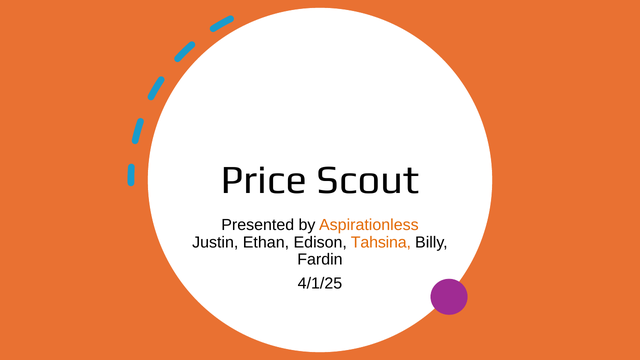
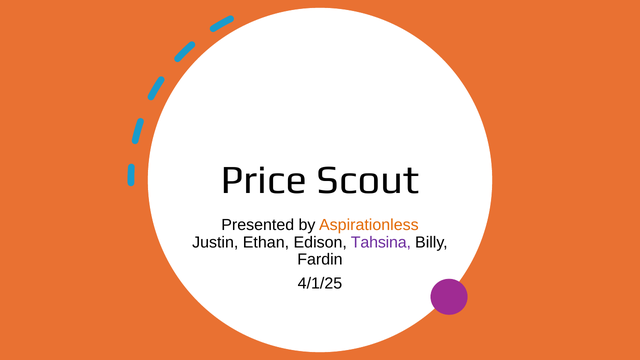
Tahsina colour: orange -> purple
